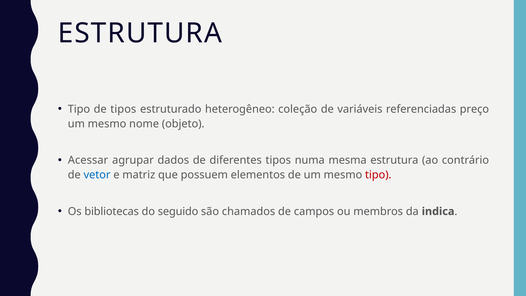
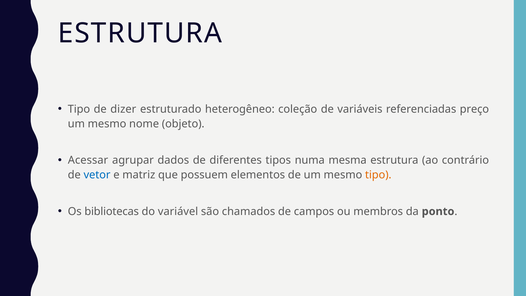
de tipos: tipos -> dizer
tipo at (378, 175) colour: red -> orange
seguido: seguido -> variável
indica: indica -> ponto
